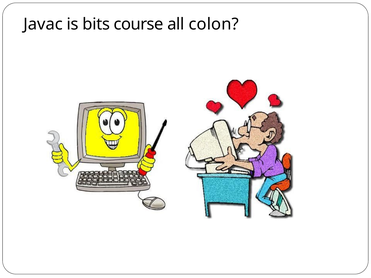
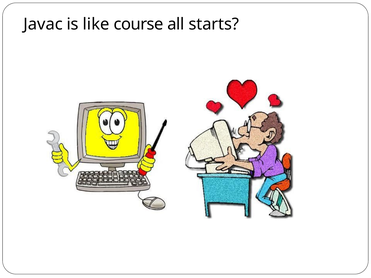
bits: bits -> like
colon: colon -> starts
